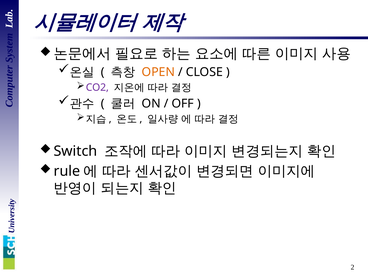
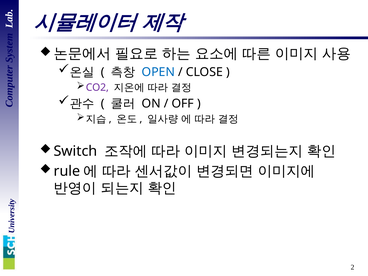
OPEN colour: orange -> blue
